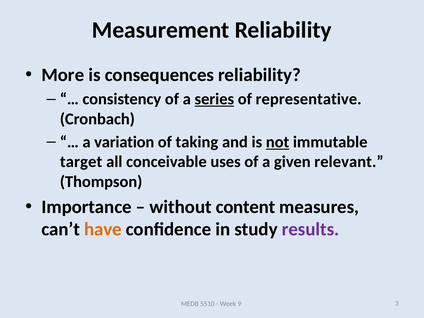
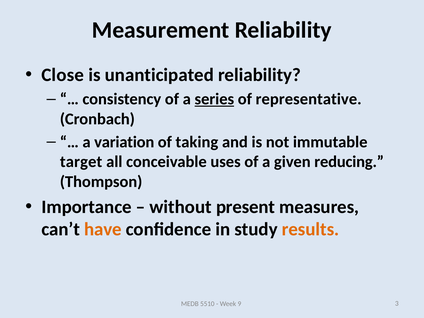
More: More -> Close
consequences: consequences -> unanticipated
not underline: present -> none
relevant: relevant -> reducing
content: content -> present
results colour: purple -> orange
